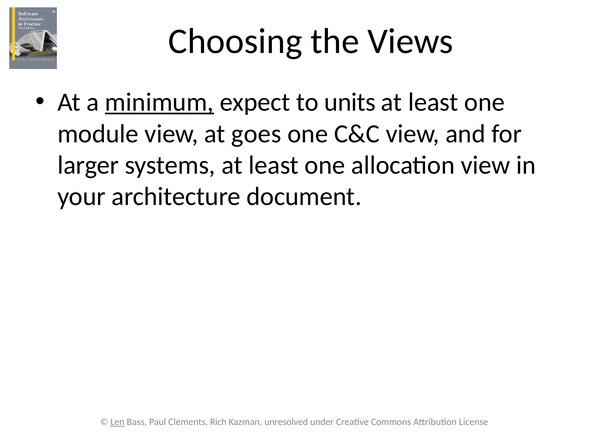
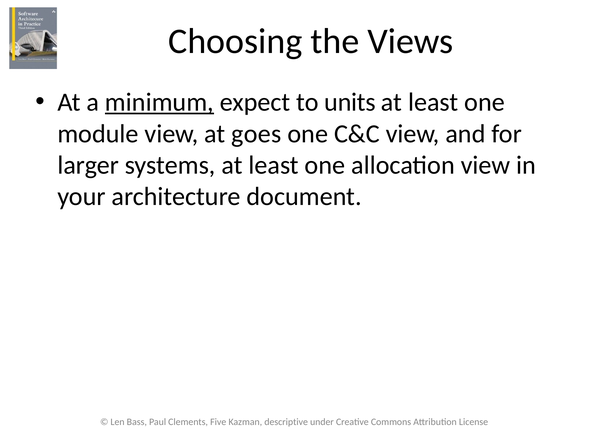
Len underline: present -> none
Rich: Rich -> Five
unresolved: unresolved -> descriptive
